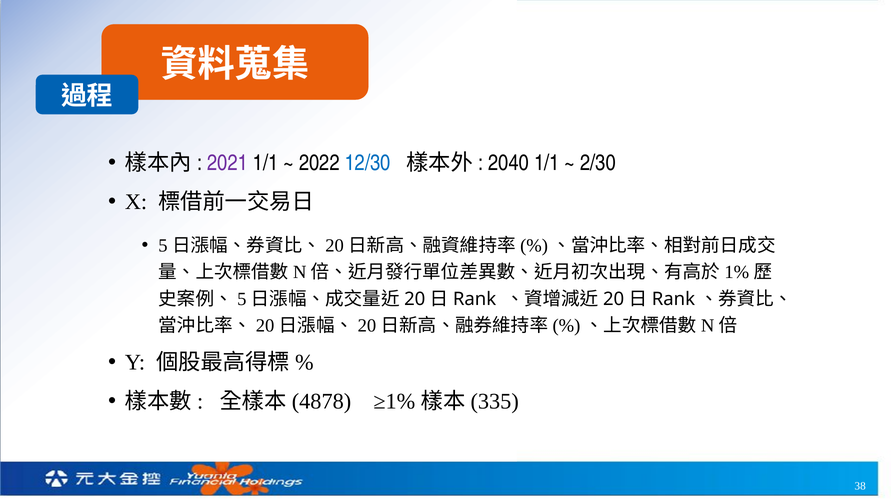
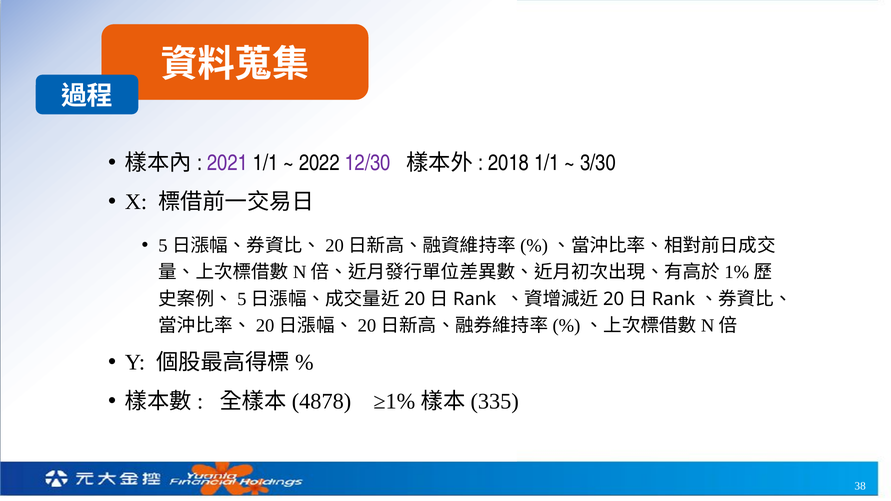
12/30 colour: blue -> purple
2040: 2040 -> 2018
2/30: 2/30 -> 3/30
